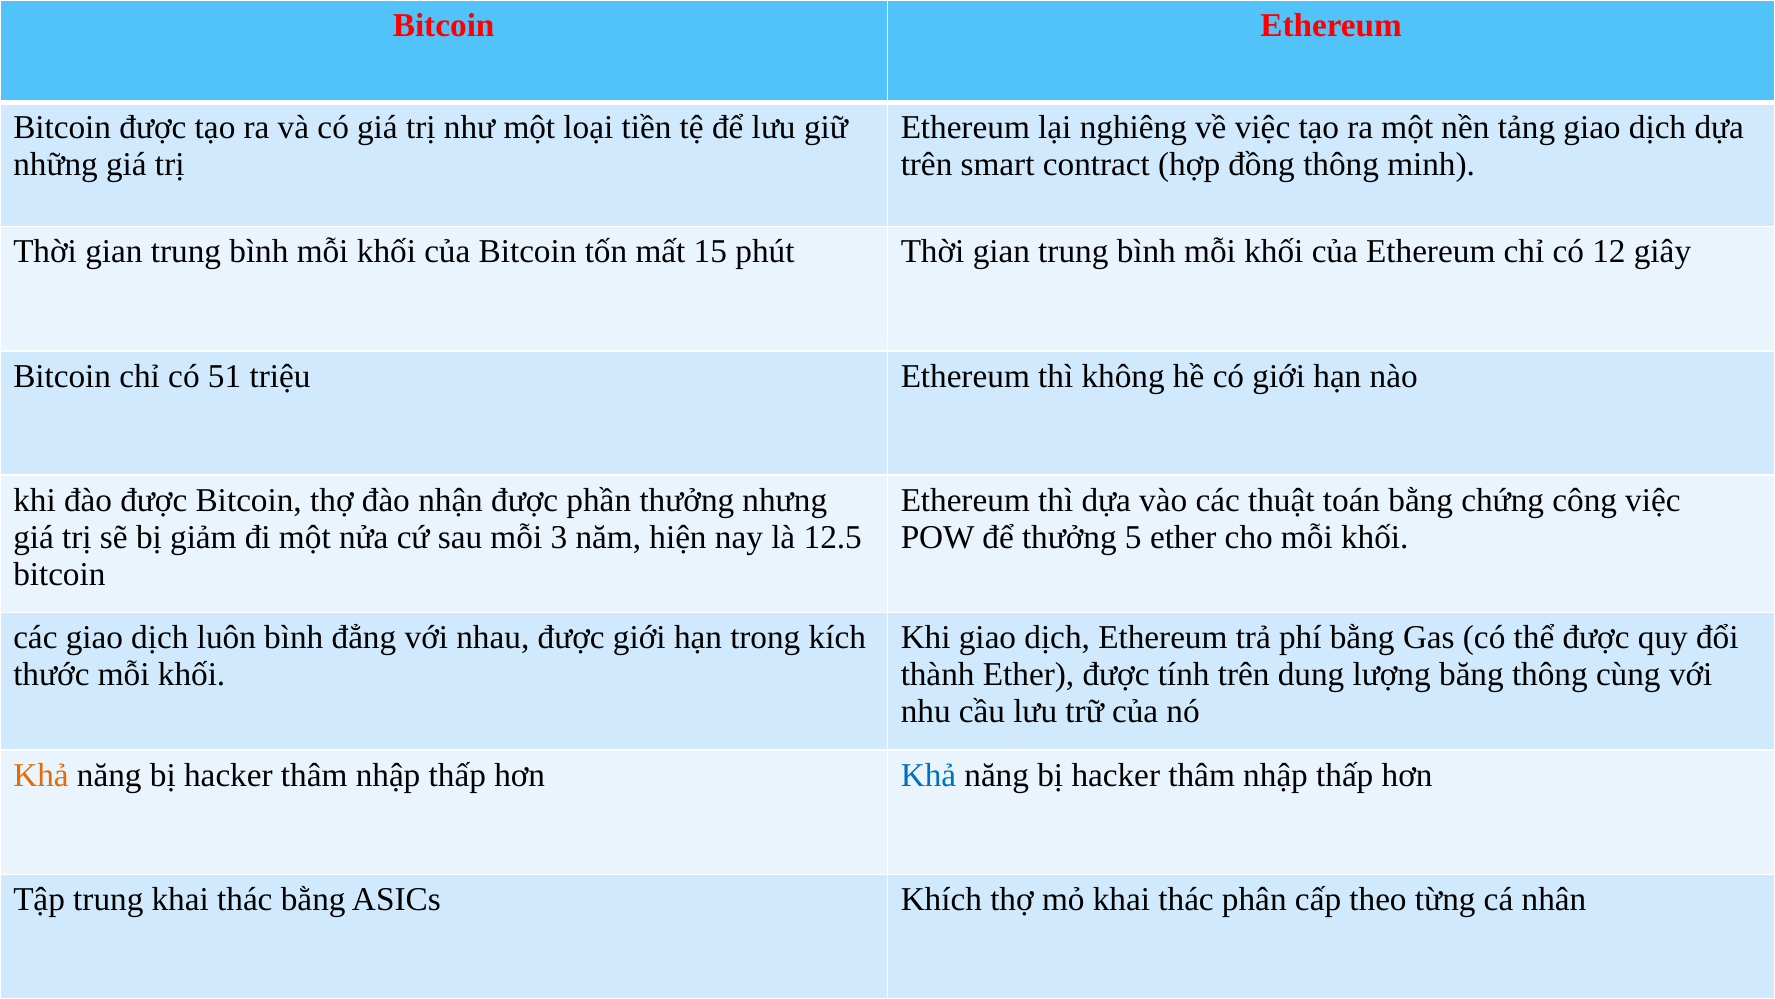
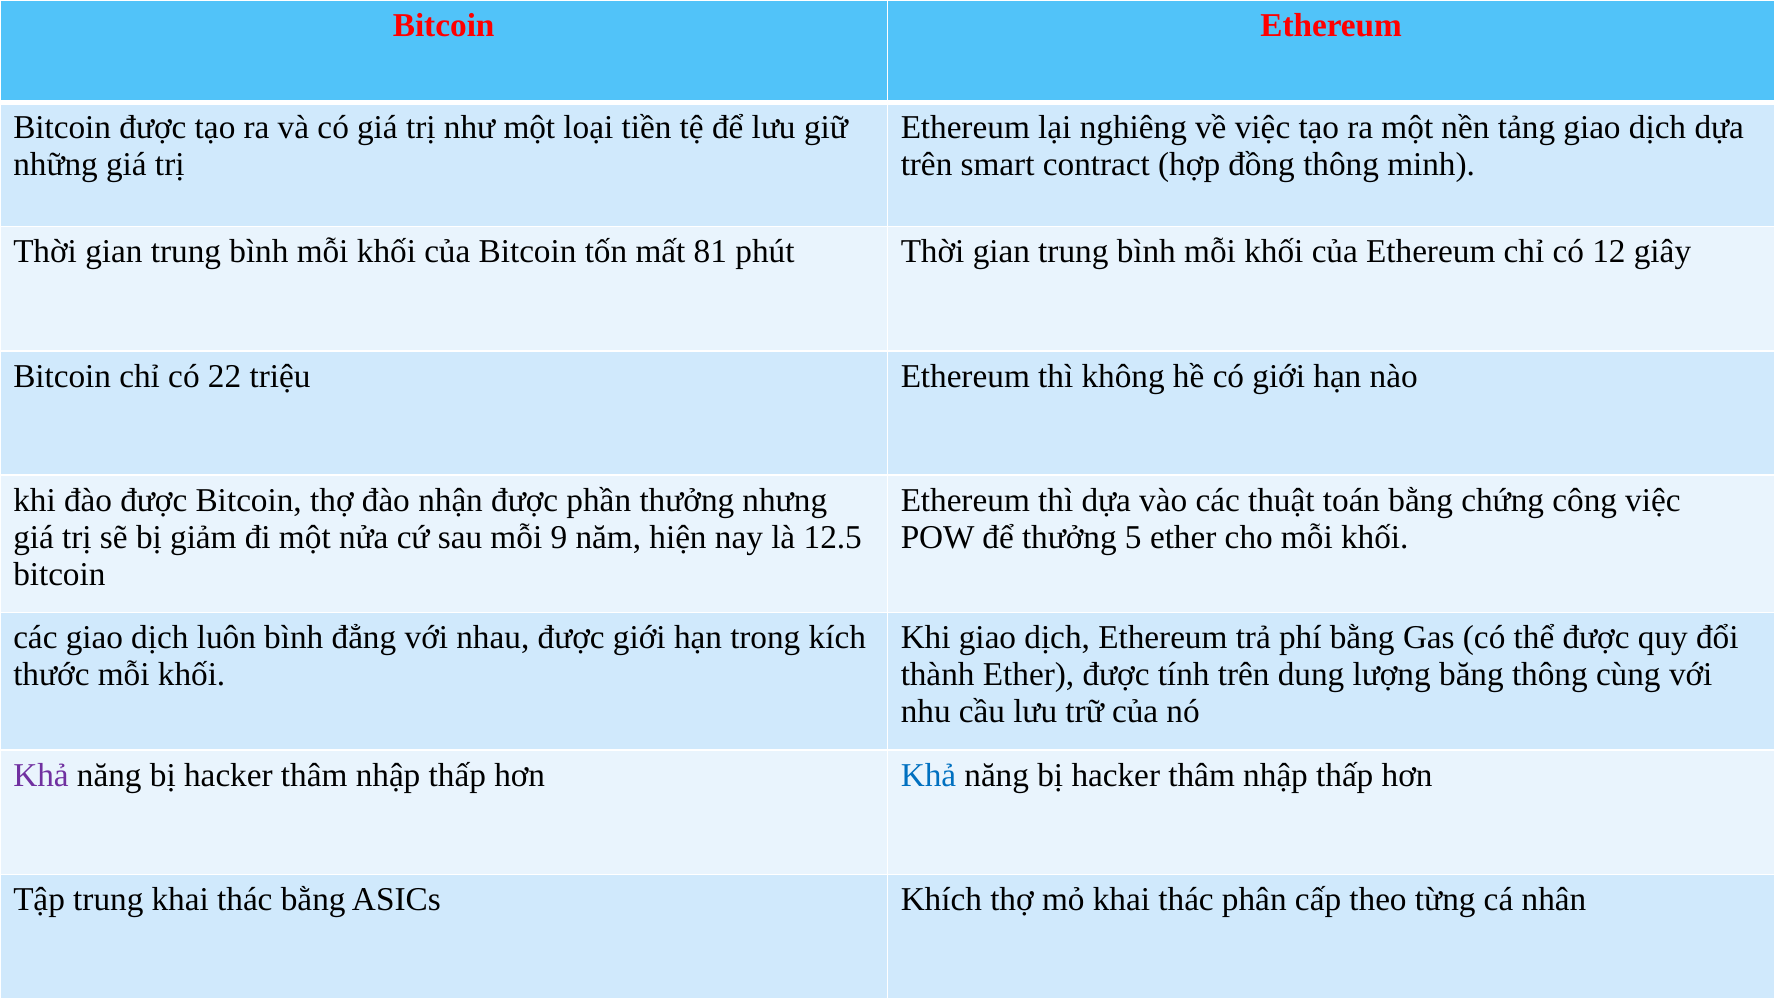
15: 15 -> 81
51: 51 -> 22
3: 3 -> 9
Khả at (41, 775) colour: orange -> purple
